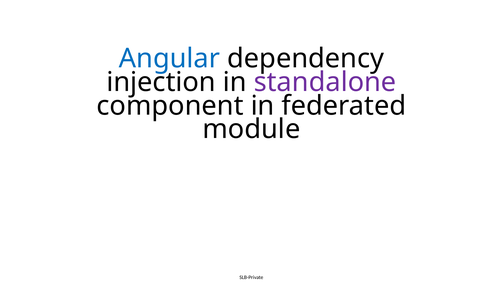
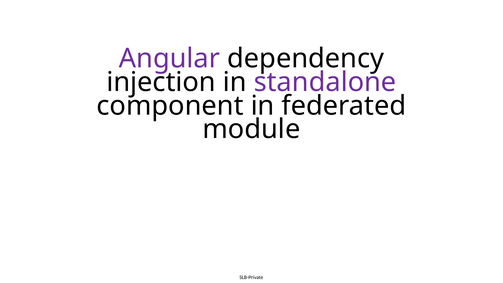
Angular colour: blue -> purple
